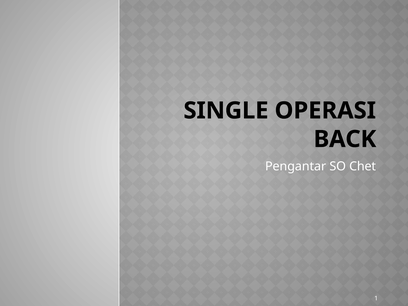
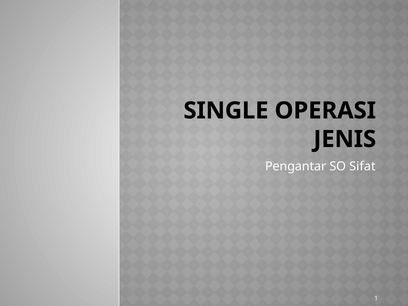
BACK: BACK -> JENIS
Chet: Chet -> Sifat
